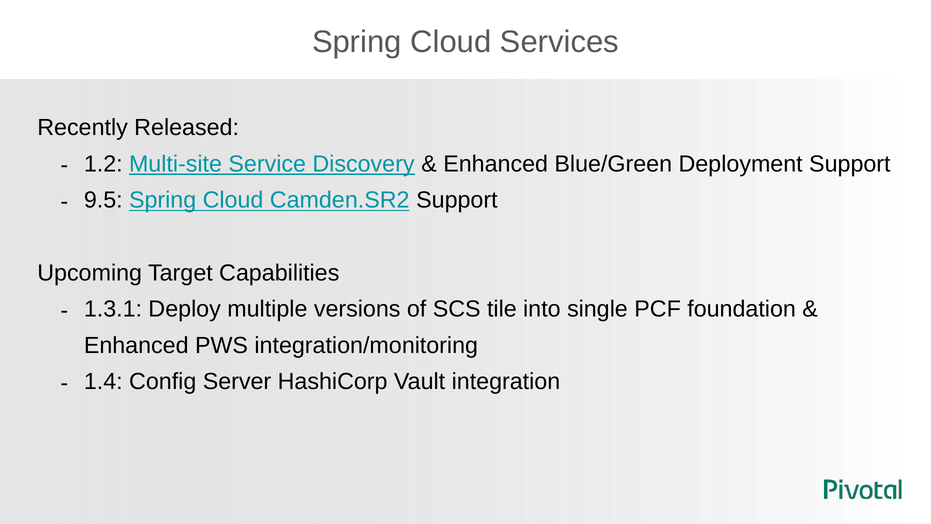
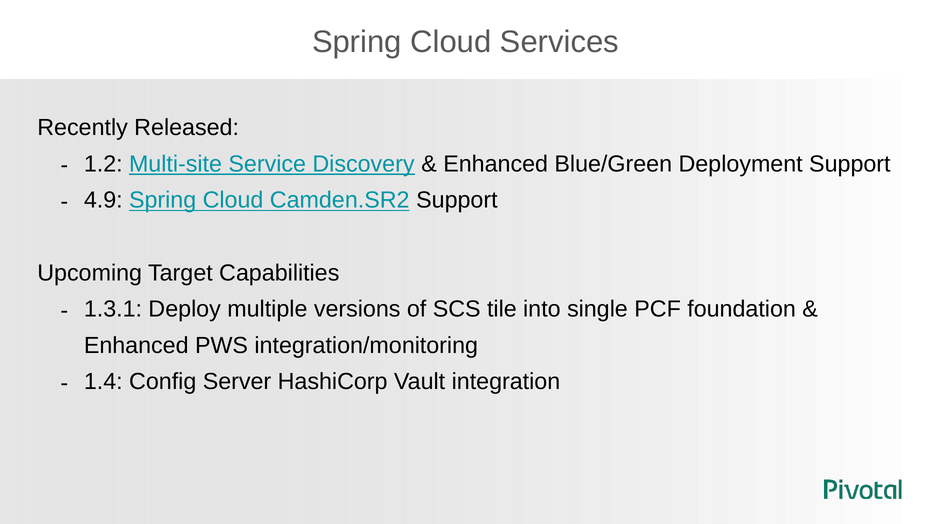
9.5: 9.5 -> 4.9
